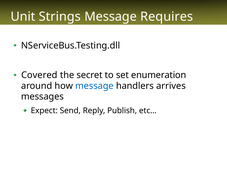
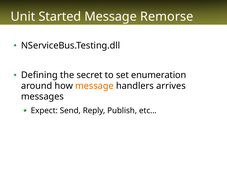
Strings: Strings -> Started
Requires: Requires -> Remorse
Covered: Covered -> Defining
message at (94, 85) colour: blue -> orange
